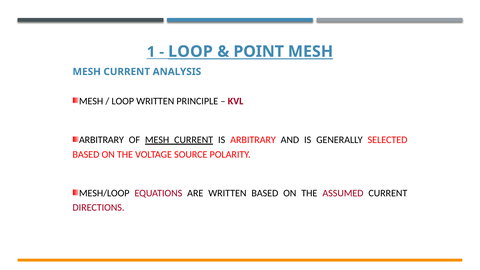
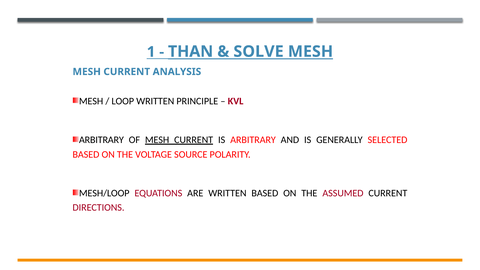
LOOP at (190, 52): LOOP -> THAN
POINT: POINT -> SOLVE
